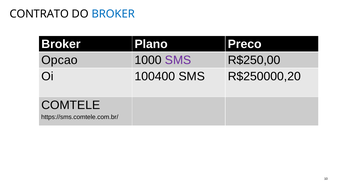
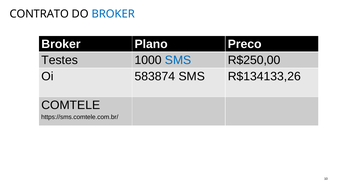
Opcao: Opcao -> Testes
SMS at (178, 60) colour: purple -> blue
100400: 100400 -> 583874
R$250000,20: R$250000,20 -> R$134133,26
